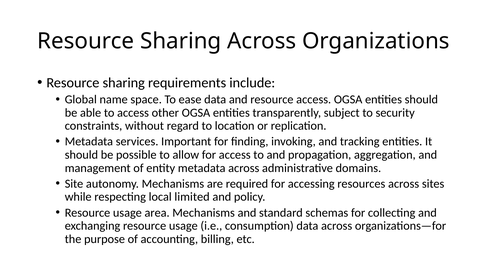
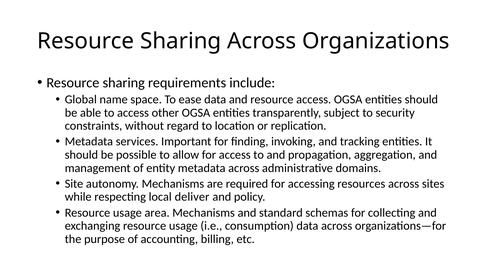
limited: limited -> deliver
